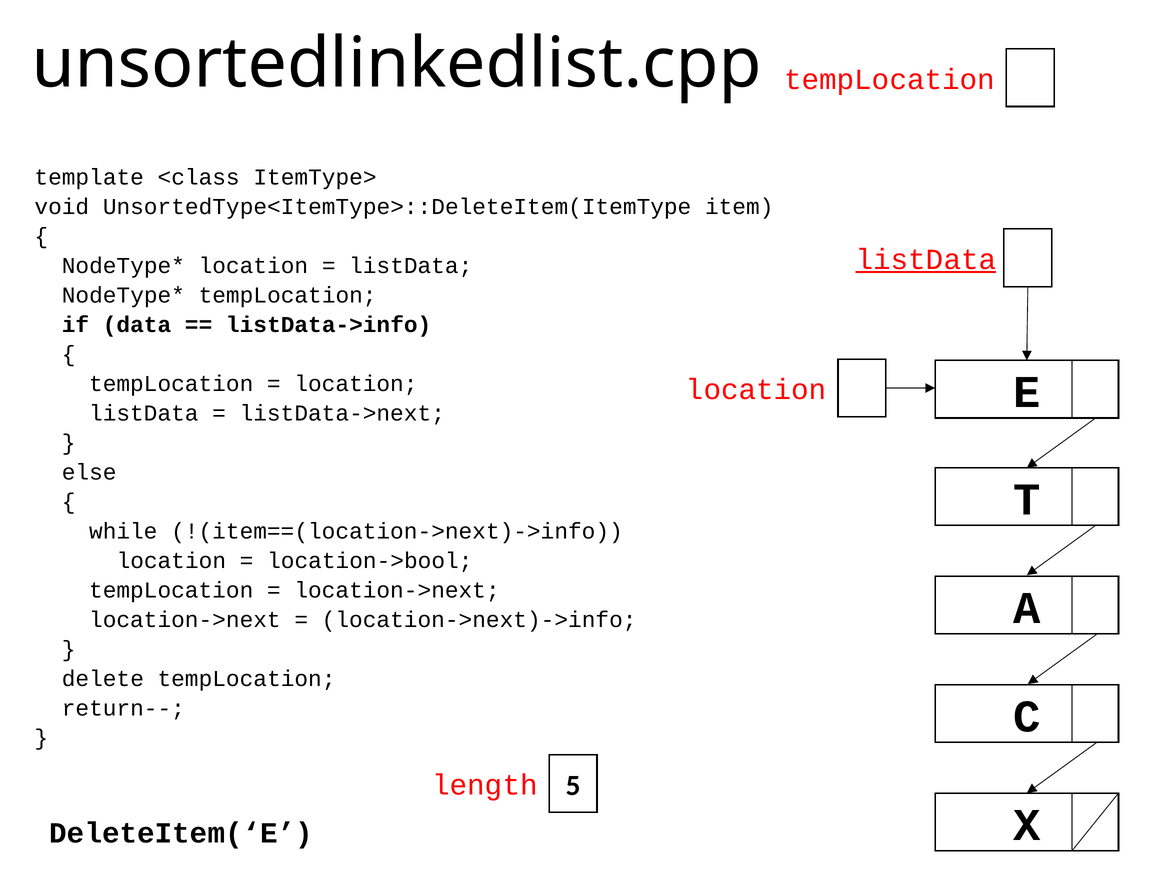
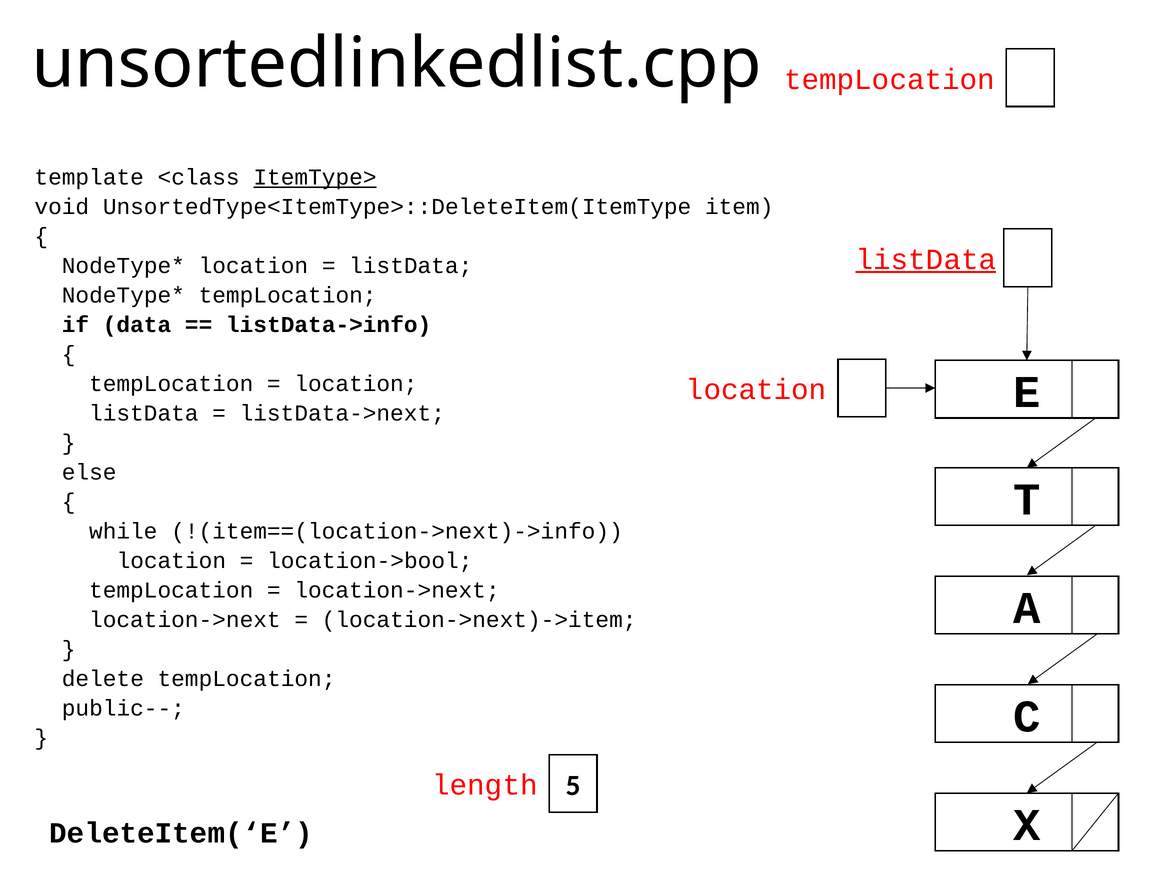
ItemType> underline: none -> present
location->next)->info: location->next)->info -> location->next)->item
return--: return-- -> public--
